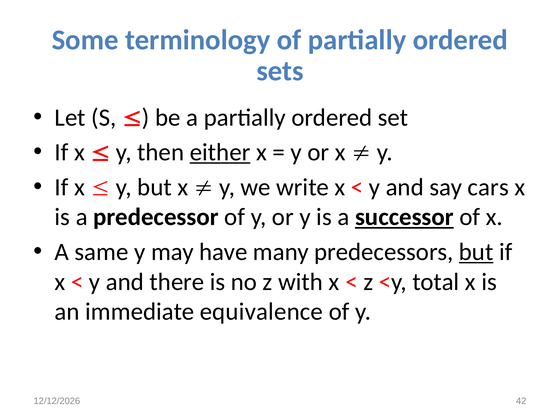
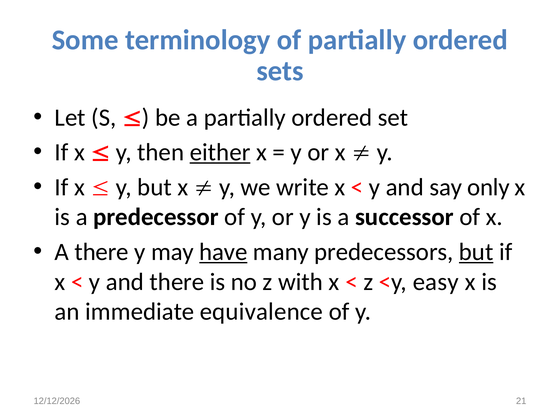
cars: cars -> only
successor underline: present -> none
A same: same -> there
have underline: none -> present
total: total -> easy
42: 42 -> 21
